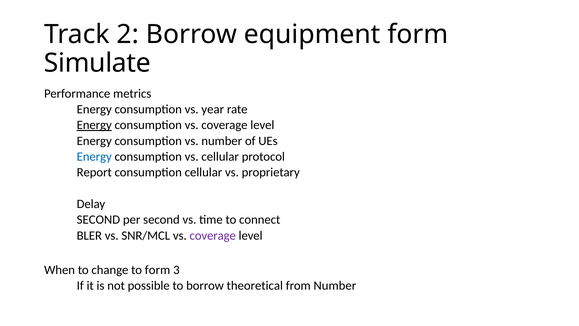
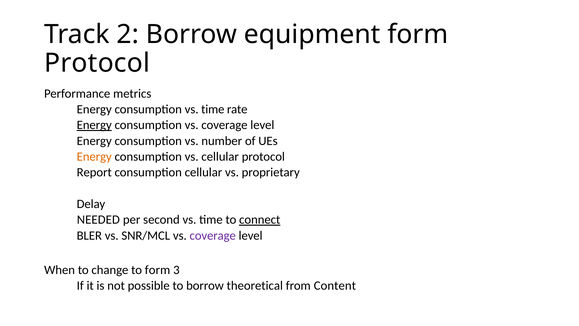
Simulate at (97, 63): Simulate -> Protocol
consumption vs year: year -> time
Energy at (94, 156) colour: blue -> orange
SECOND at (98, 220): SECOND -> NEEDED
connect underline: none -> present
from Number: Number -> Content
